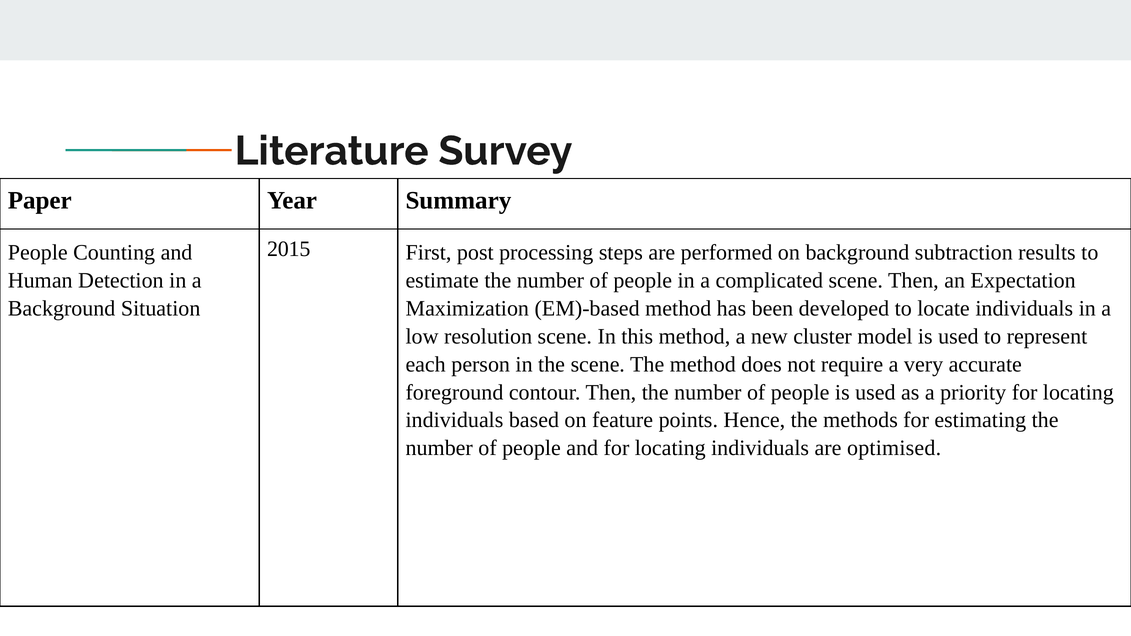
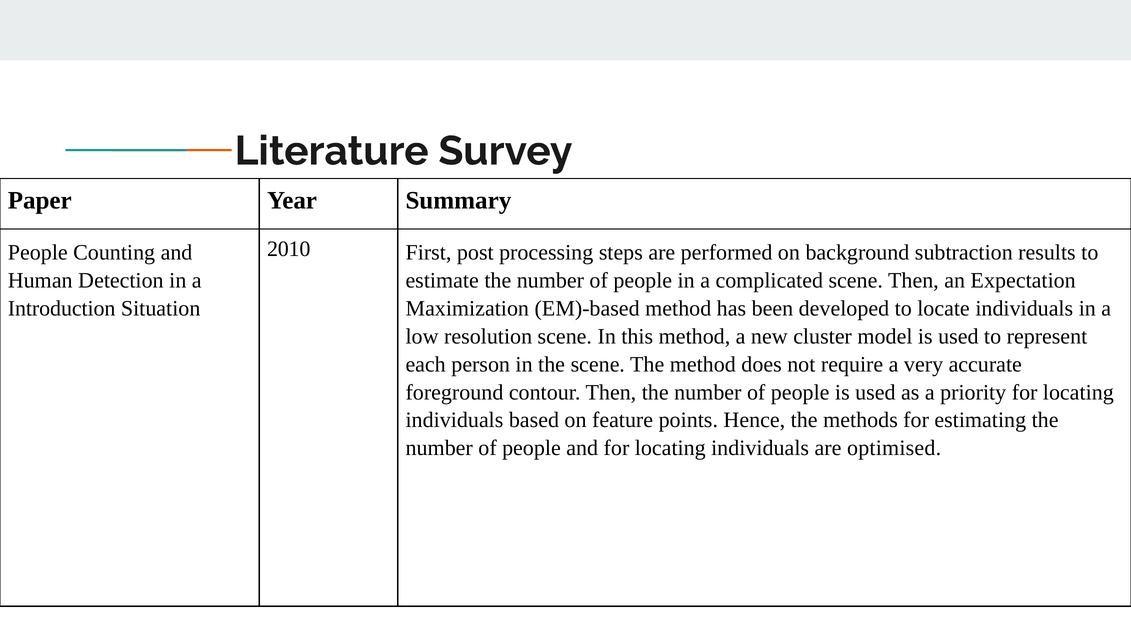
2015: 2015 -> 2010
Background at (62, 309): Background -> Introduction
